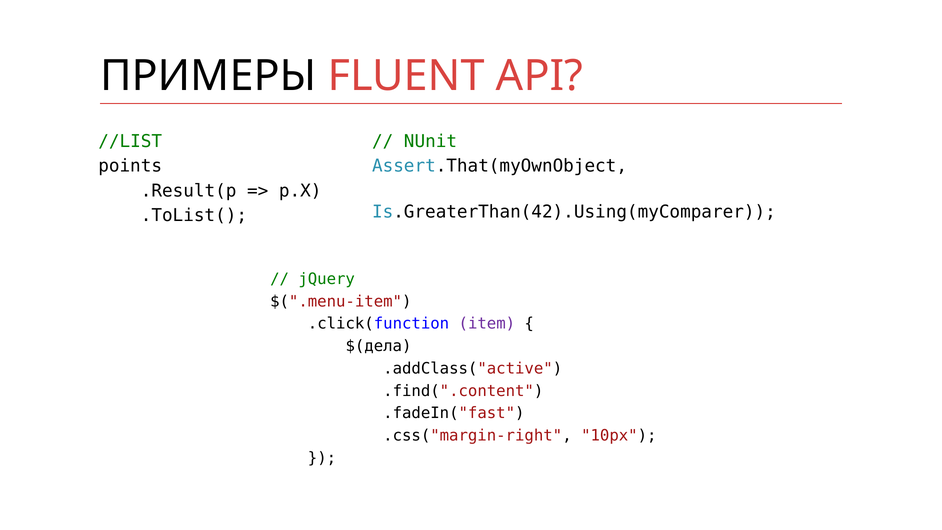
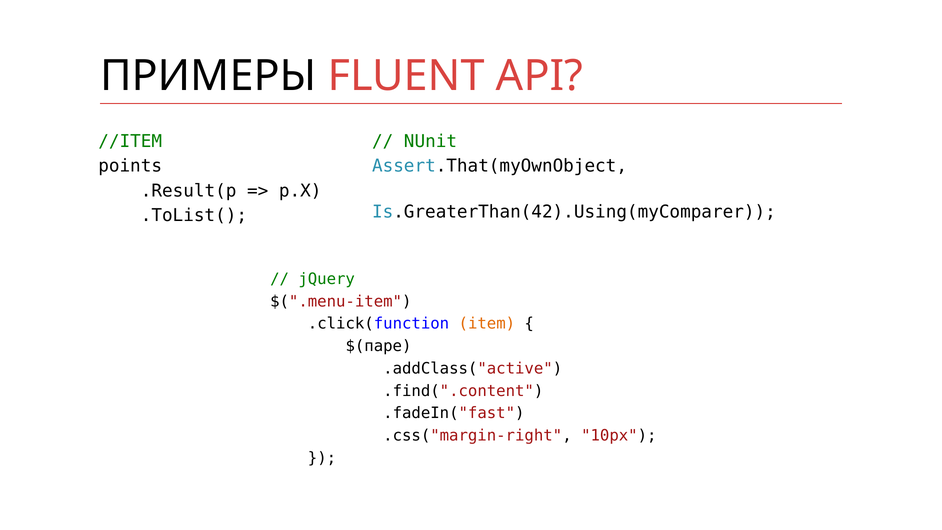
//LIST: //LIST -> //ITEM
item colour: purple -> orange
$(дела: $(дела -> $(паре
